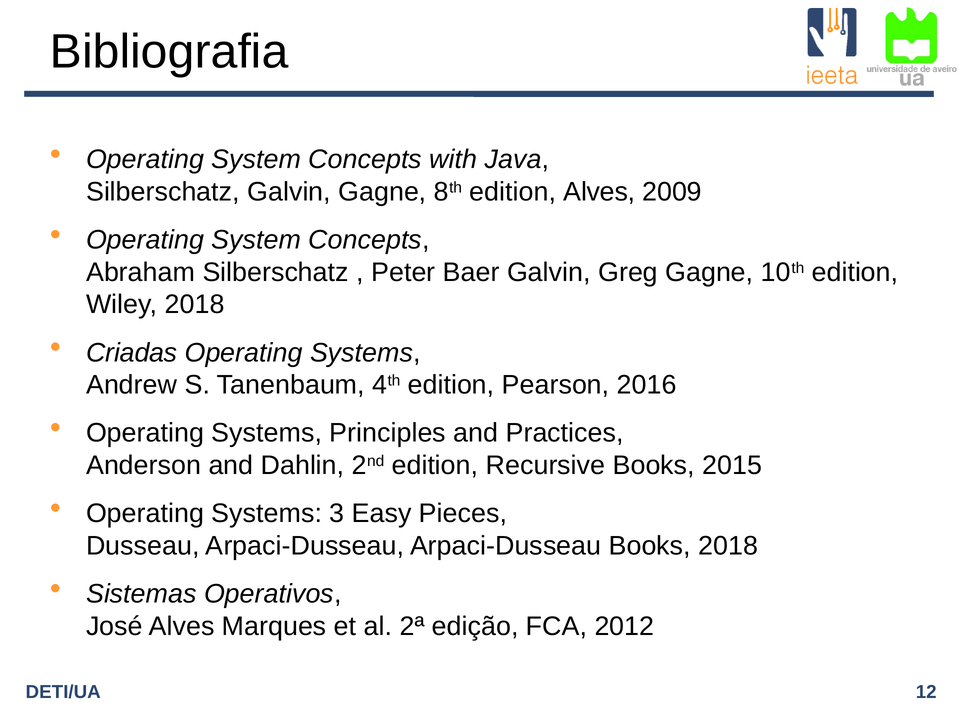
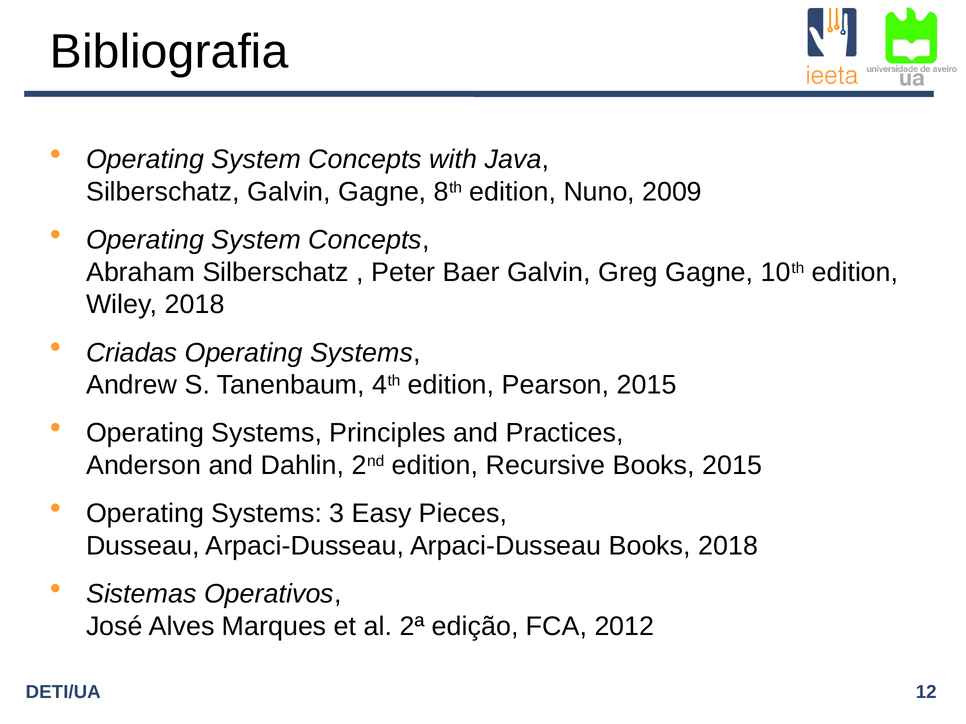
edition Alves: Alves -> Nuno
Pearson 2016: 2016 -> 2015
